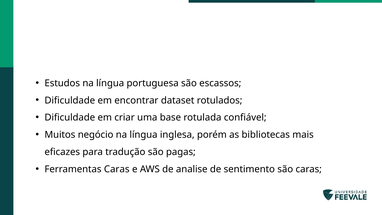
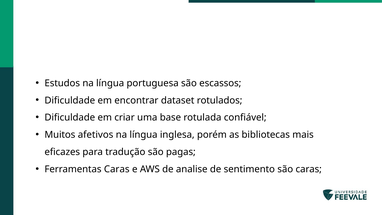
negócio: negócio -> afetivos
